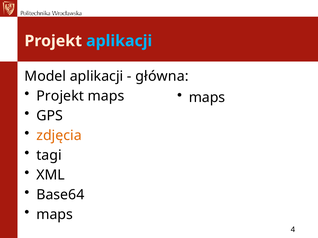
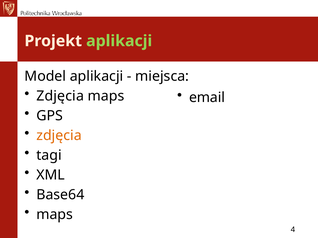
aplikacji at (119, 41) colour: light blue -> light green
główna: główna -> miejsca
Projekt at (60, 96): Projekt -> Zdjęcia
maps at (207, 98): maps -> email
